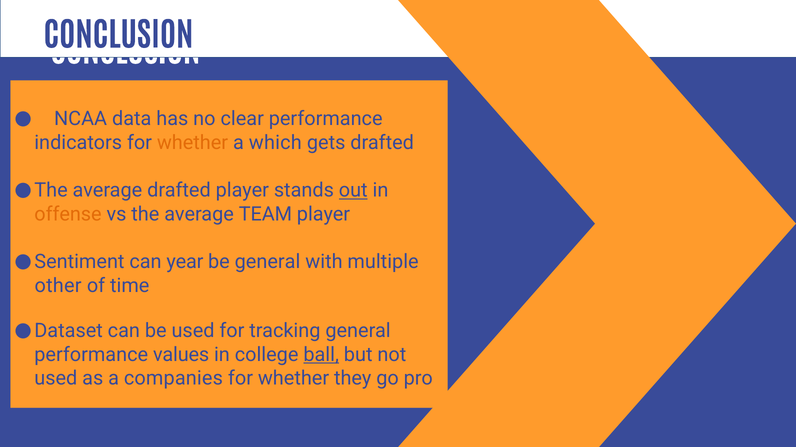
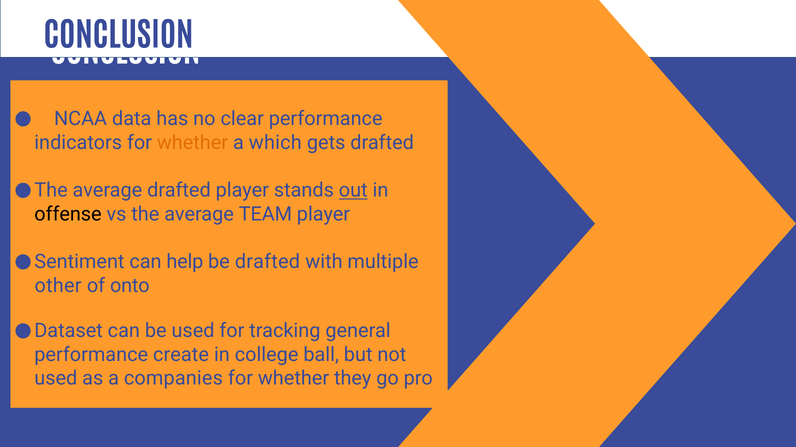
offense colour: orange -> black
year: year -> help
be general: general -> drafted
time: time -> onto
values: values -> create
ball underline: present -> none
